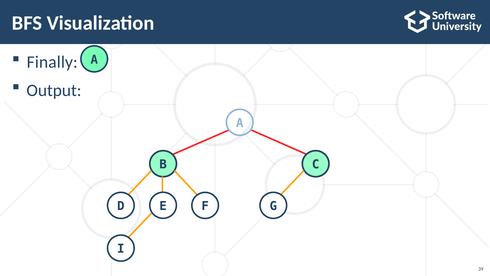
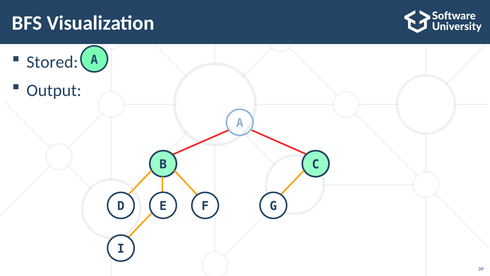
Finally: Finally -> Stored
